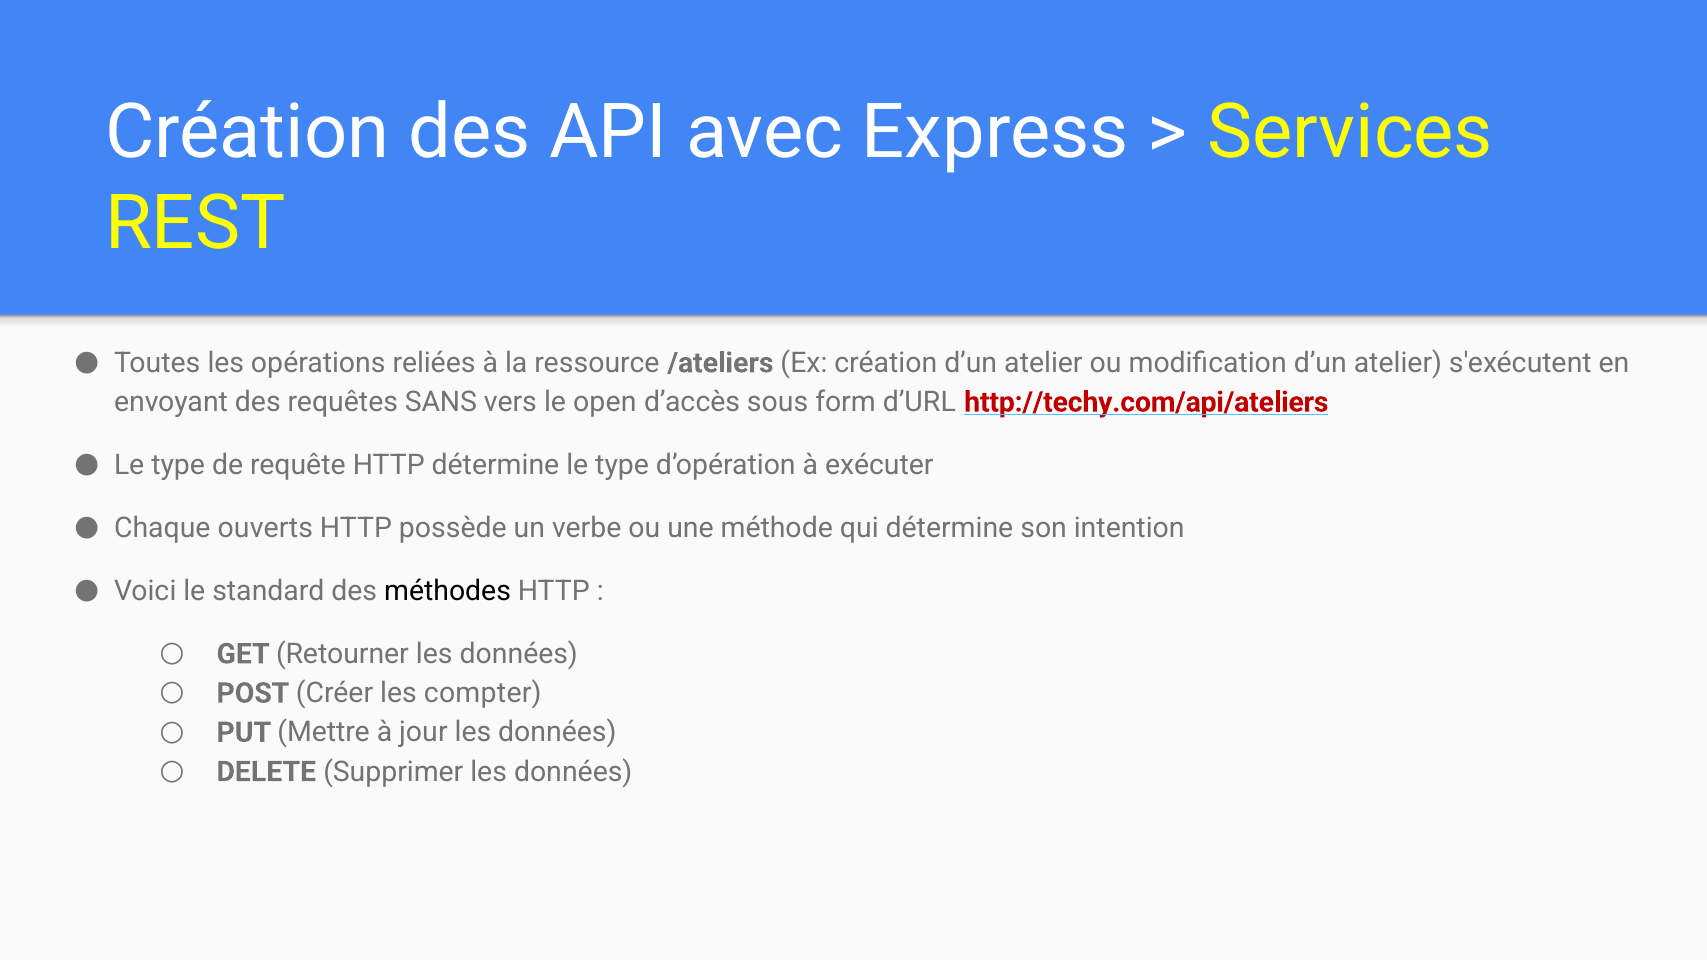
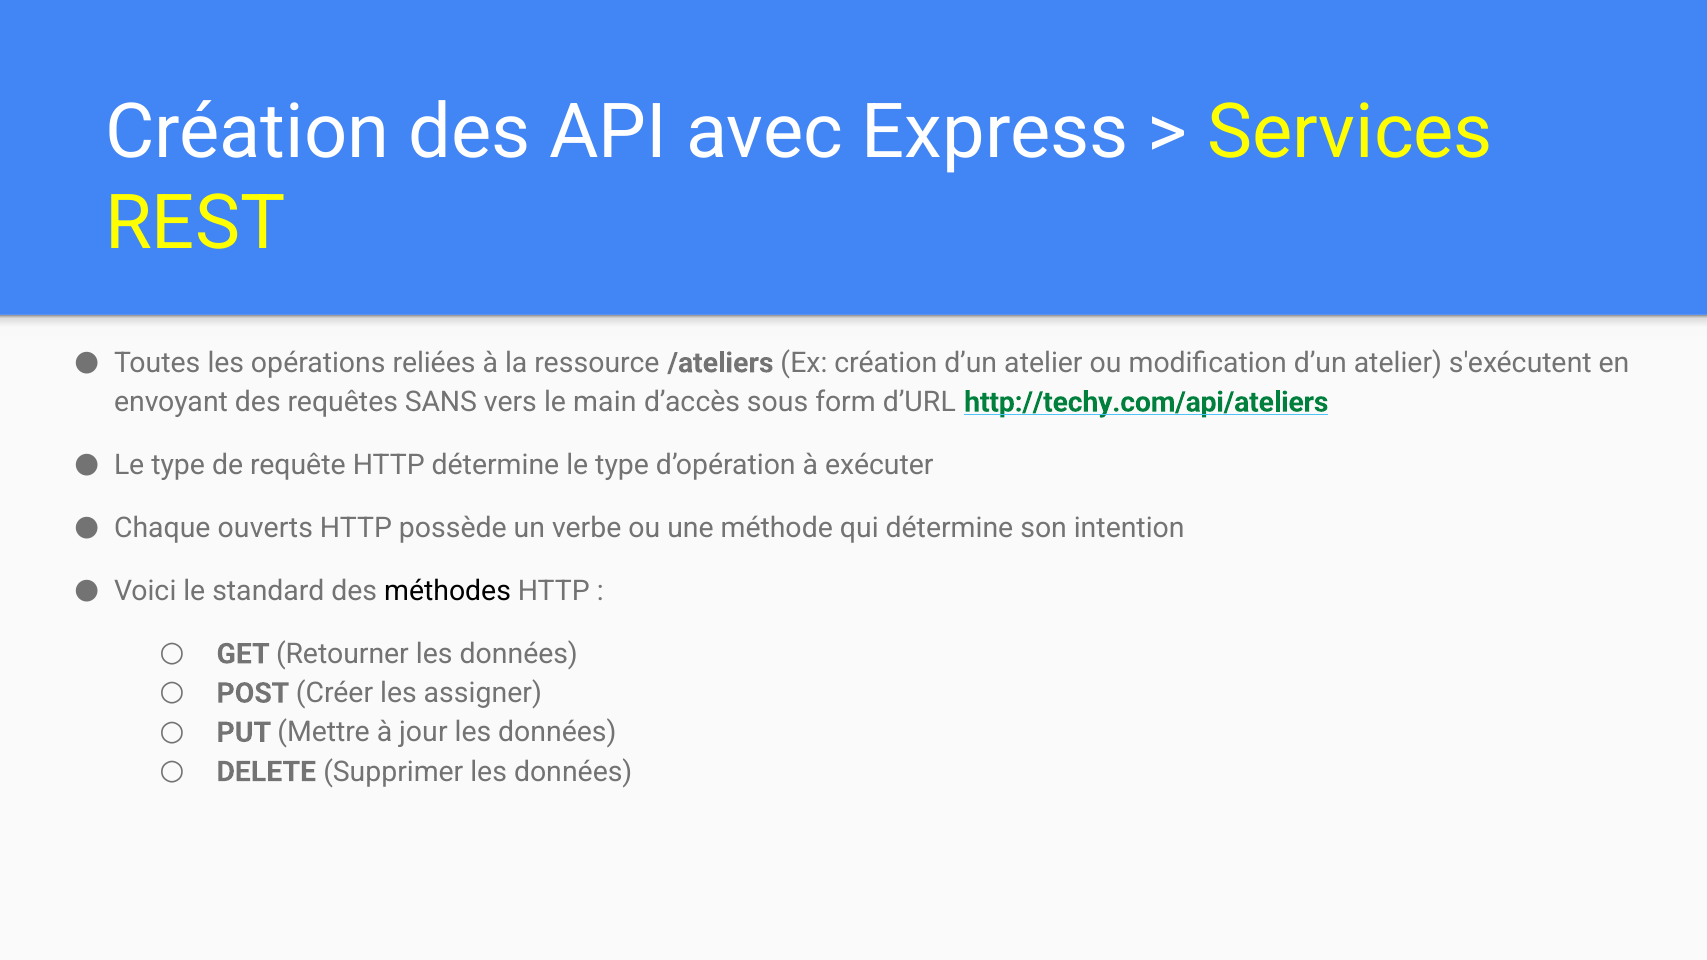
open: open -> main
http://techy.com/api/ateliers colour: red -> green
compter: compter -> assigner
